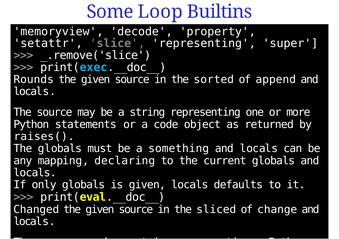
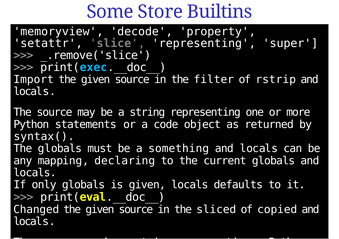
Loop: Loop -> Store
Rounds: Rounds -> Import
sorted: sorted -> filter
append: append -> rstrip
raises(: raises( -> syntax(
change: change -> copied
